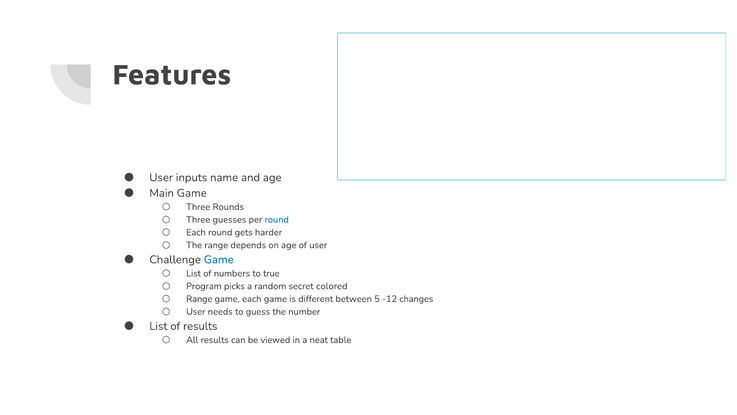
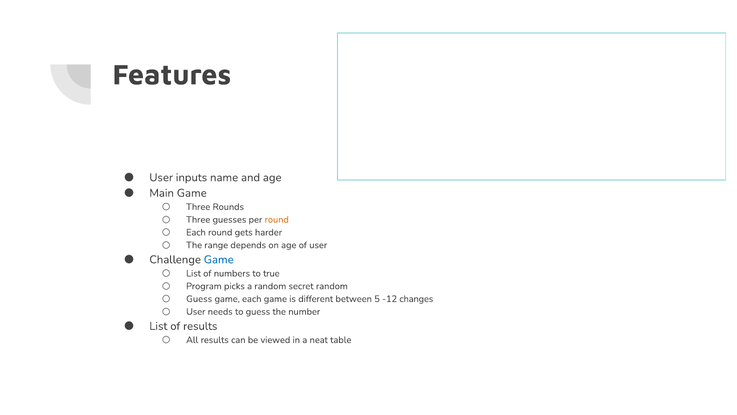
round at (277, 219) colour: blue -> orange
secret colored: colored -> random
Range at (199, 299): Range -> Guess
